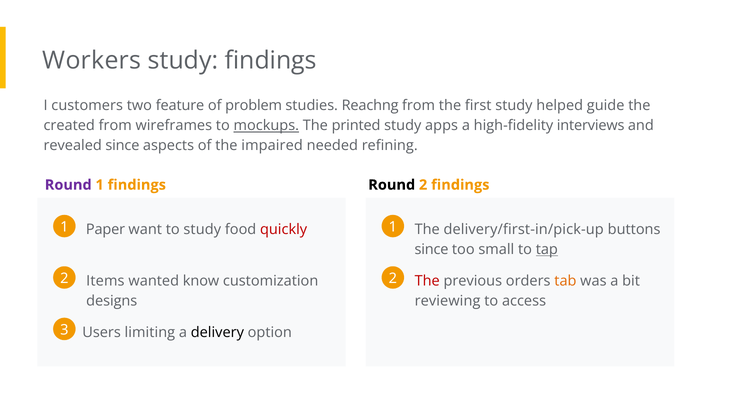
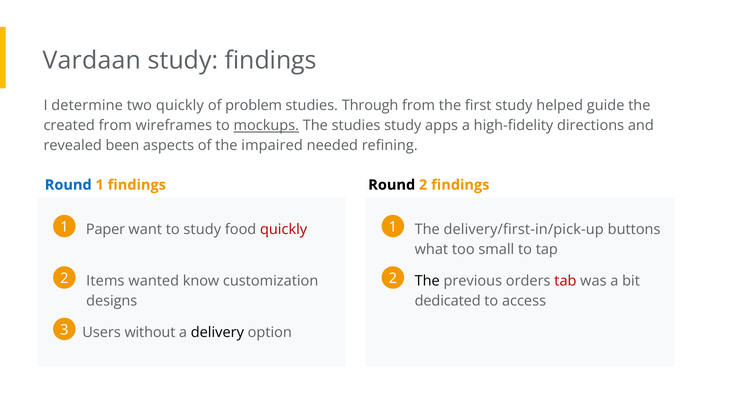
Workers: Workers -> Vardaan
customers: customers -> determine
two feature: feature -> quickly
Reachng: Reachng -> Through
The printed: printed -> studies
interviews: interviews -> directions
revealed since: since -> been
Round at (68, 185) colour: purple -> blue
since at (432, 250): since -> what
tap underline: present -> none
The at (427, 281) colour: red -> black
tab colour: orange -> red
reviewing: reviewing -> dedicated
limiting: limiting -> without
